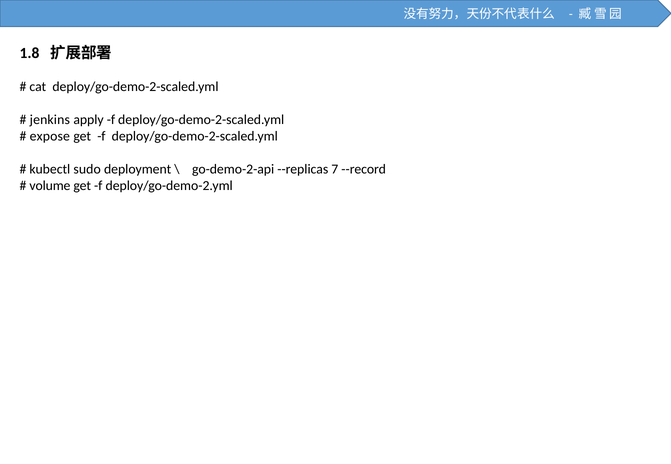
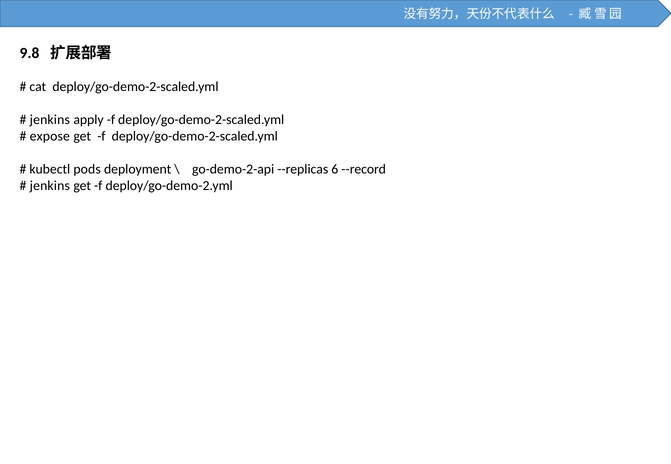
1.8: 1.8 -> 9.8
sudo: sudo -> pods
7: 7 -> 6
volume at (50, 186): volume -> jenkins
